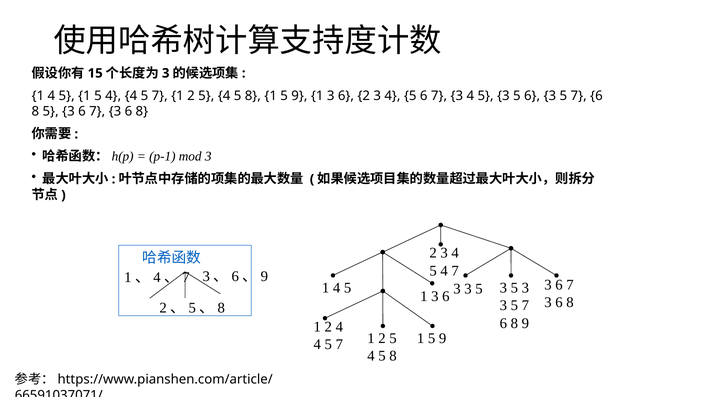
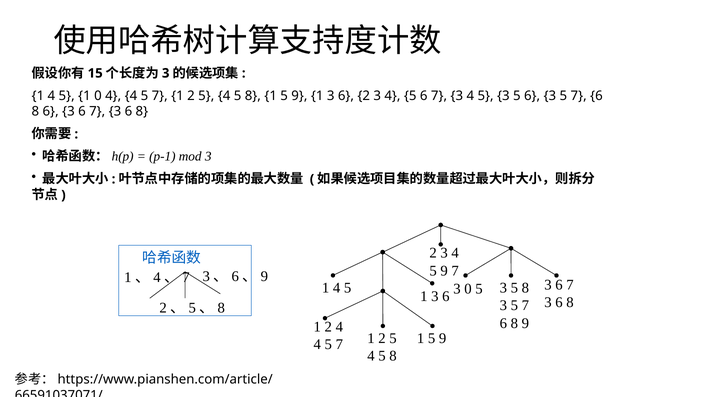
5 1 5: 5 -> 0
8 5: 5 -> 6
4 at (444, 270): 4 -> 9
3 at (468, 288): 3 -> 0
5 3 5 3: 3 -> 8
